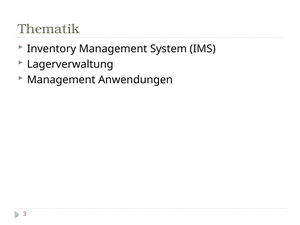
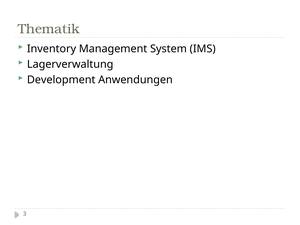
Management at (61, 80): Management -> Development
